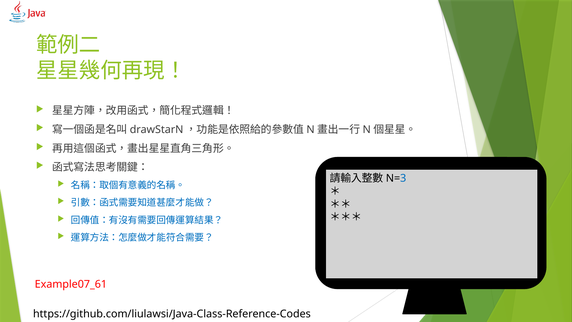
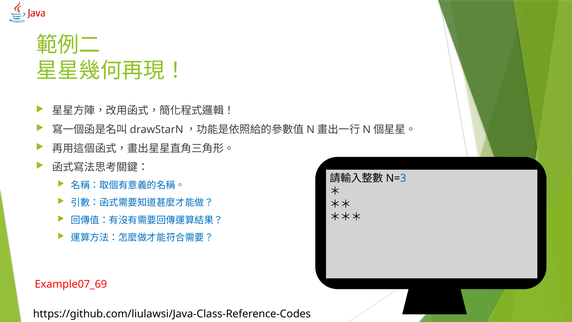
Example07_61: Example07_61 -> Example07_69
